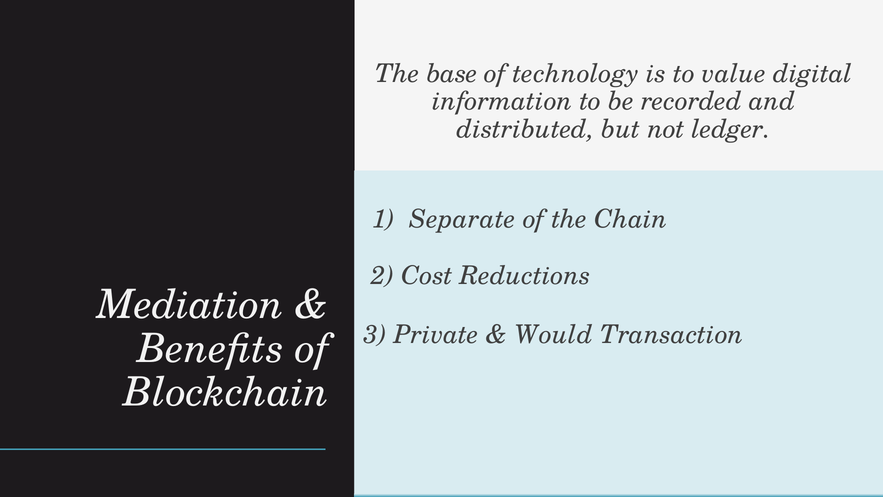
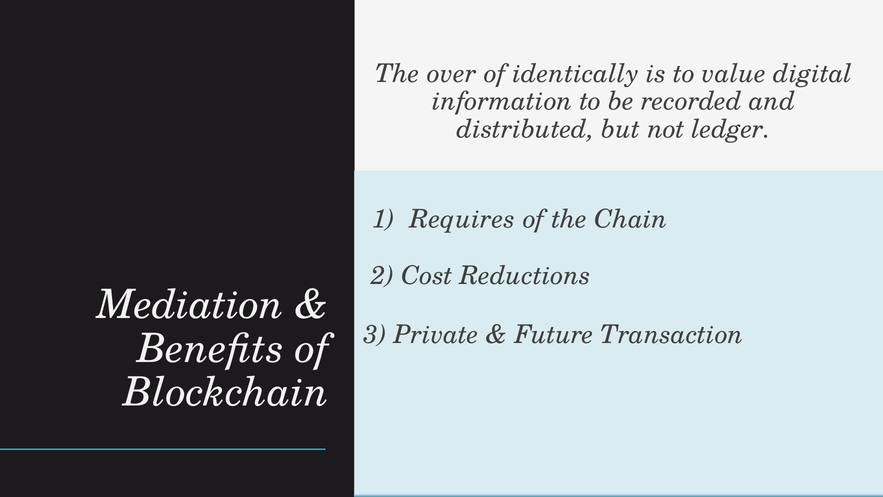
base: base -> over
technology: technology -> identically
Separate: Separate -> Requires
Would: Would -> Future
